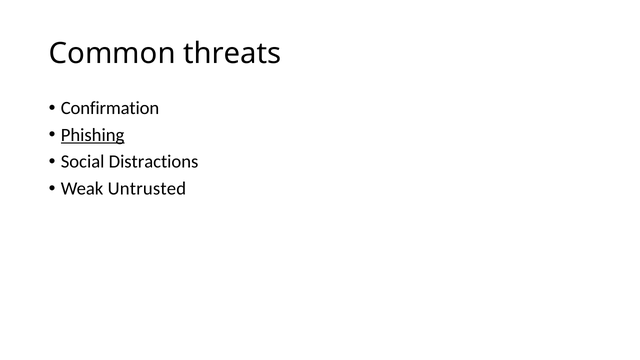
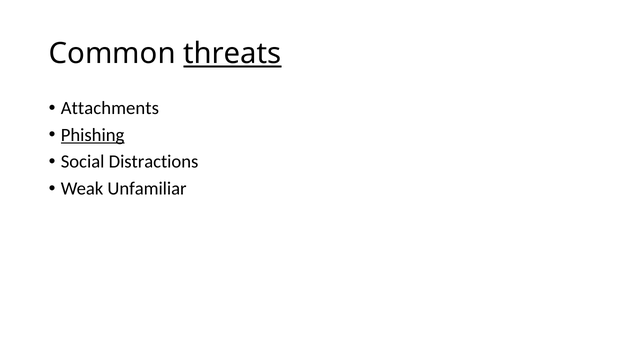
threats underline: none -> present
Confirmation: Confirmation -> Attachments
Untrusted: Untrusted -> Unfamiliar
